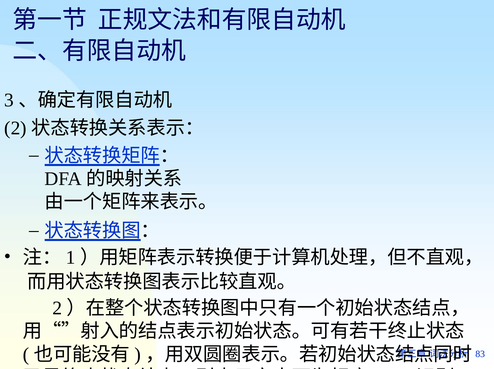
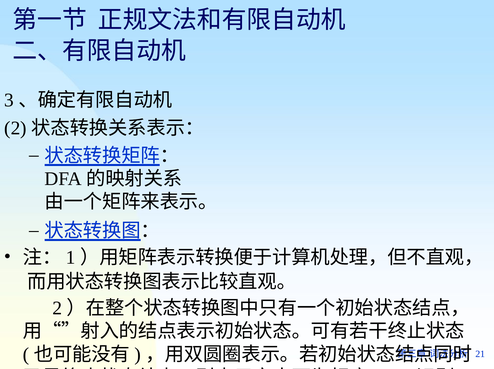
83: 83 -> 21
